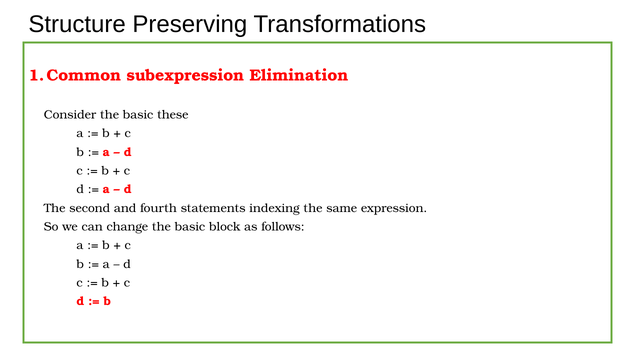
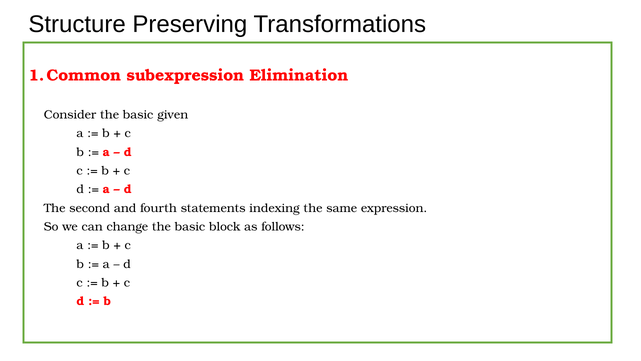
these: these -> given
